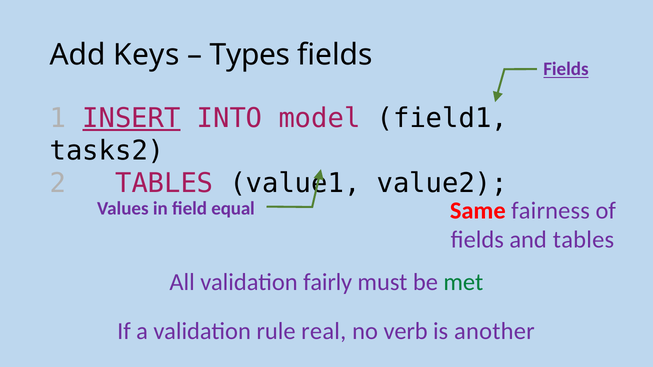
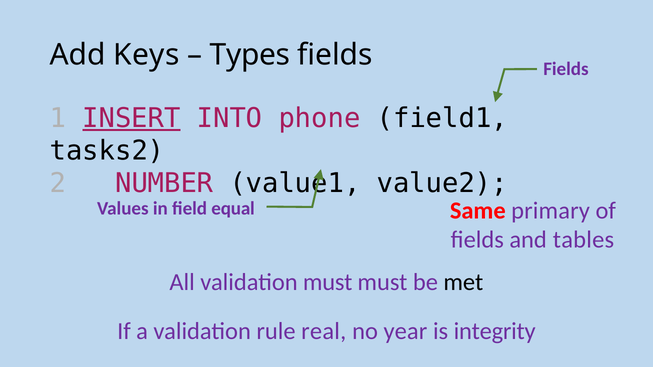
Fields at (566, 69) underline: present -> none
model: model -> phone
2 TABLES: TABLES -> NUMBER
fairness: fairness -> primary
validation fairly: fairly -> must
met colour: green -> black
verb: verb -> year
another: another -> integrity
